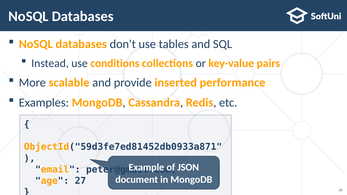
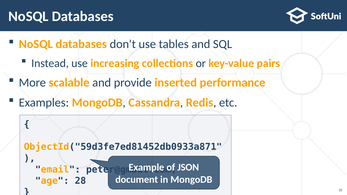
conditions: conditions -> increasing
27: 27 -> 28
